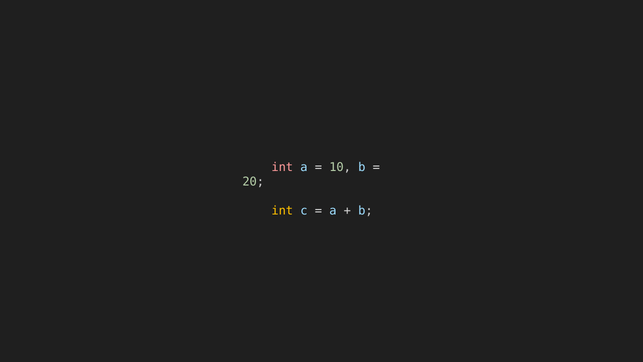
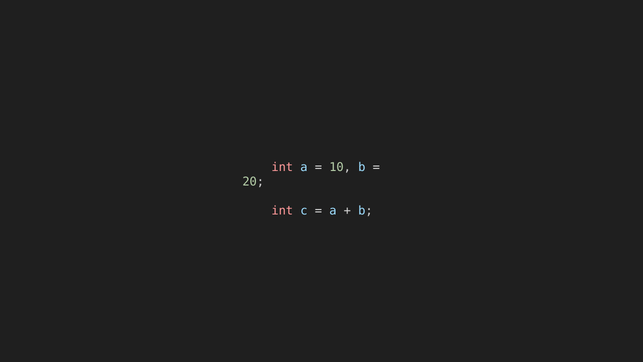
int at (282, 210) colour: yellow -> pink
